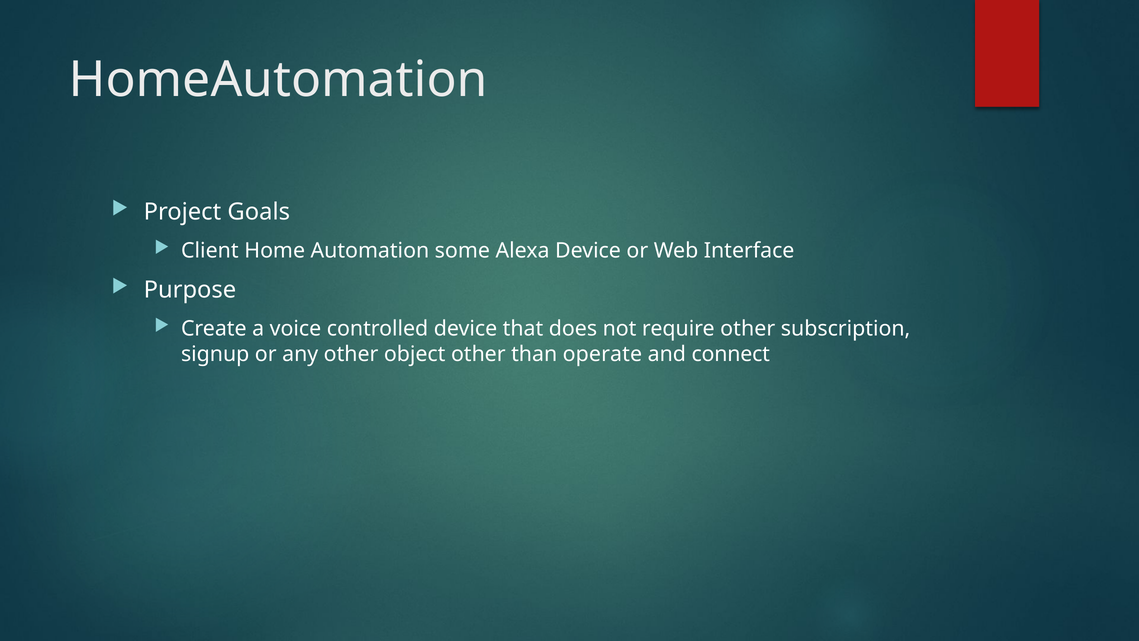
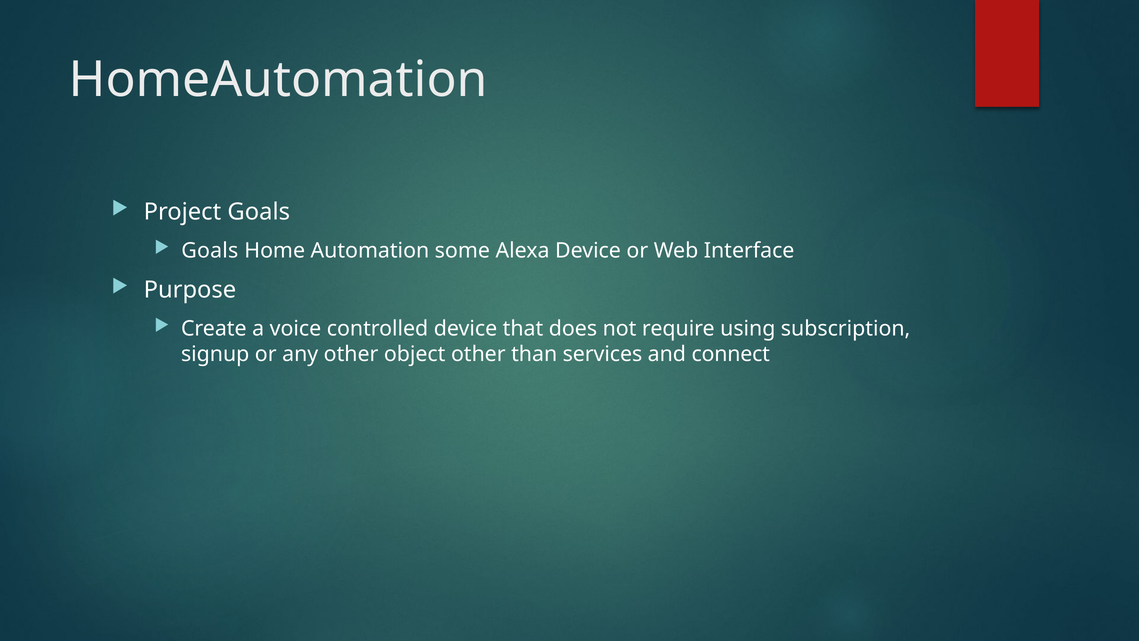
Client at (210, 251): Client -> Goals
require other: other -> using
operate: operate -> services
